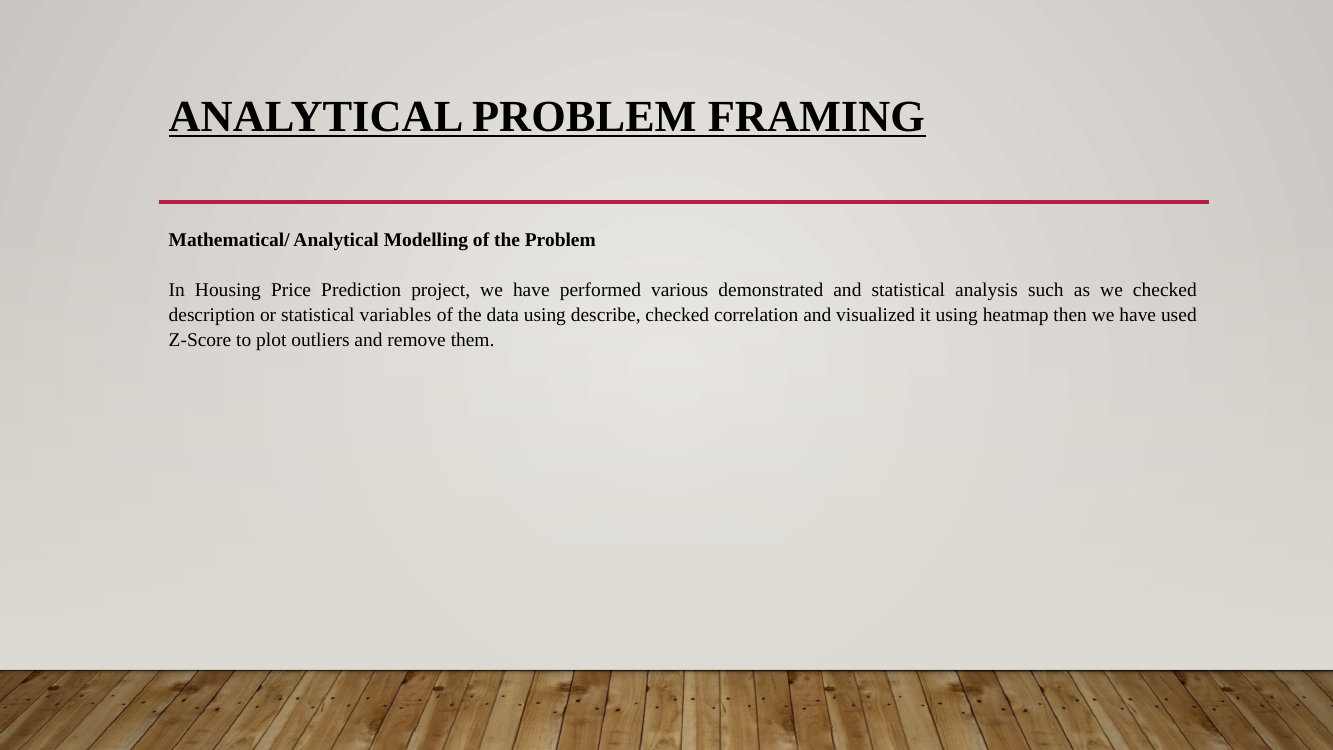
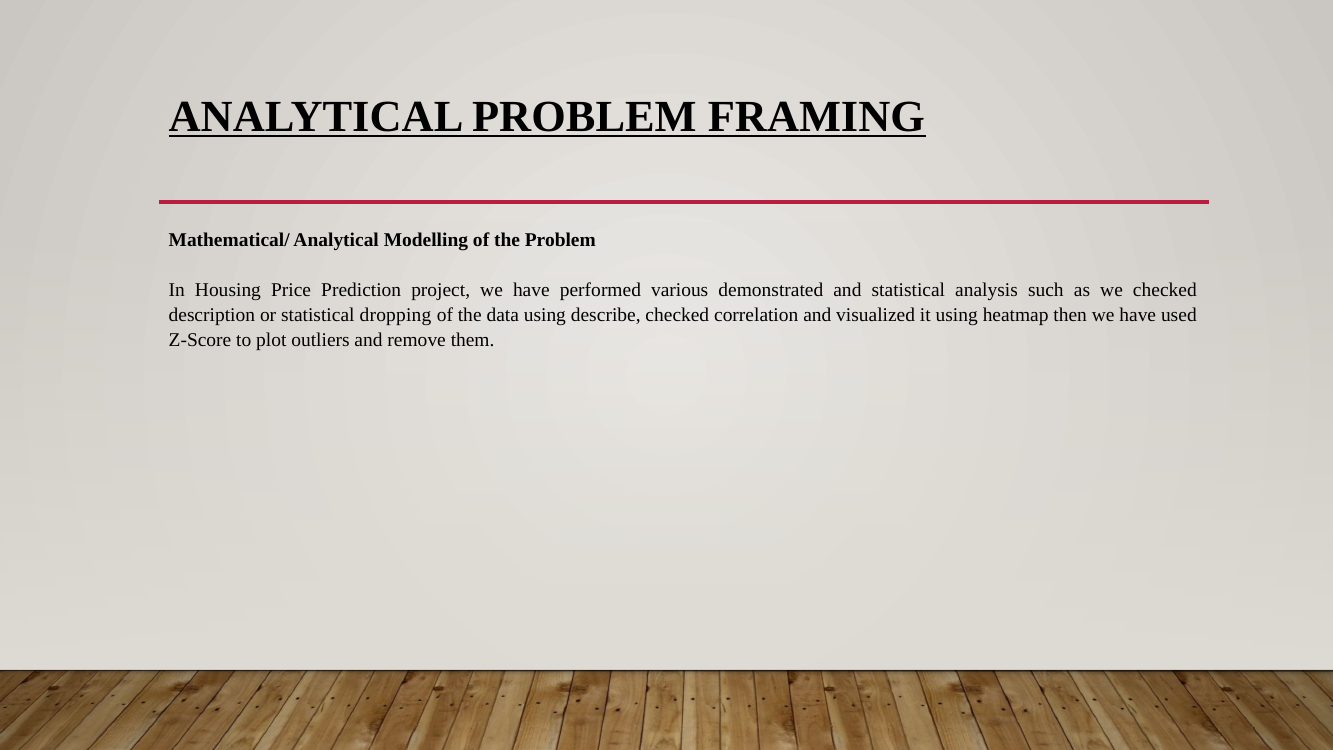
variables: variables -> dropping
